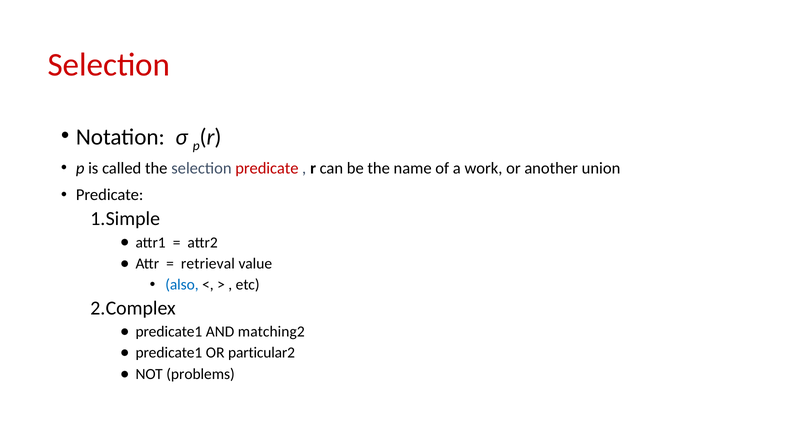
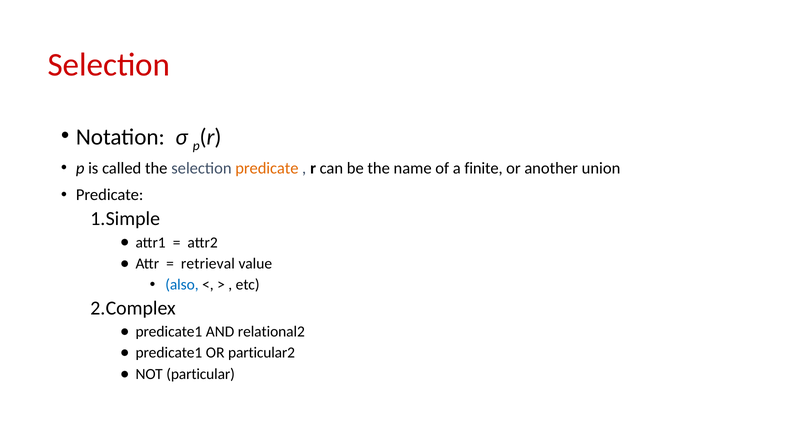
predicate at (267, 168) colour: red -> orange
work: work -> finite
matching2: matching2 -> relational2
problems: problems -> particular
